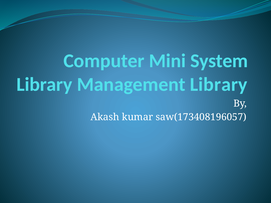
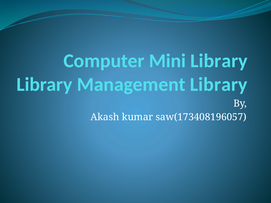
Mini System: System -> Library
